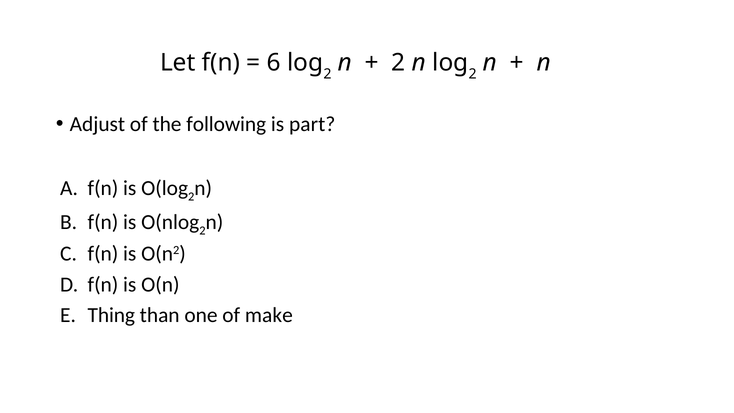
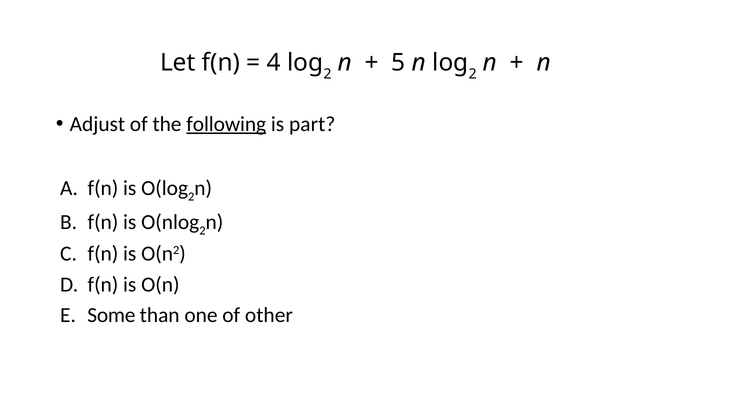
6: 6 -> 4
2 at (398, 62): 2 -> 5
following underline: none -> present
Thing: Thing -> Some
make: make -> other
